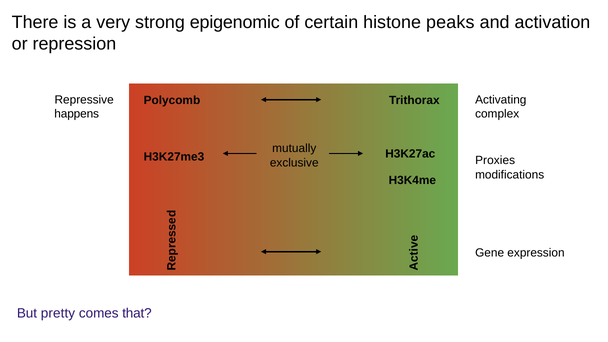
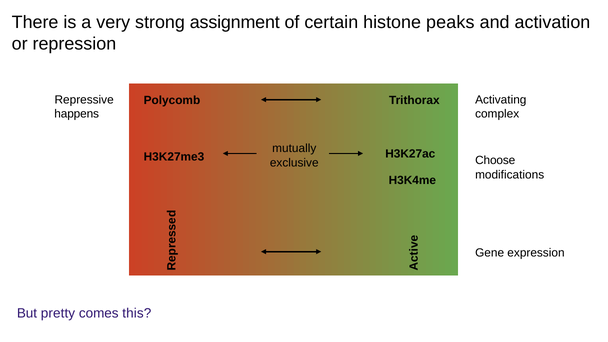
epigenomic: epigenomic -> assignment
Proxies: Proxies -> Choose
that: that -> this
